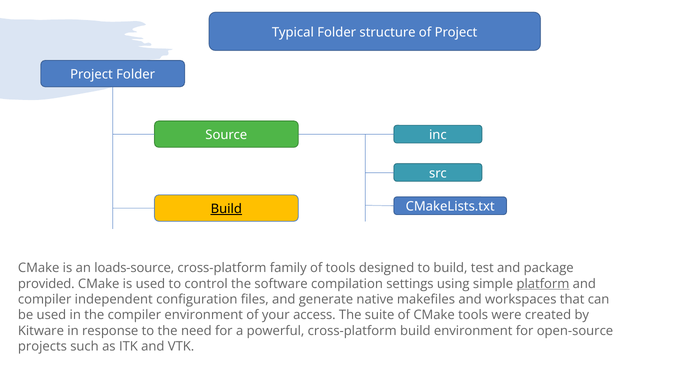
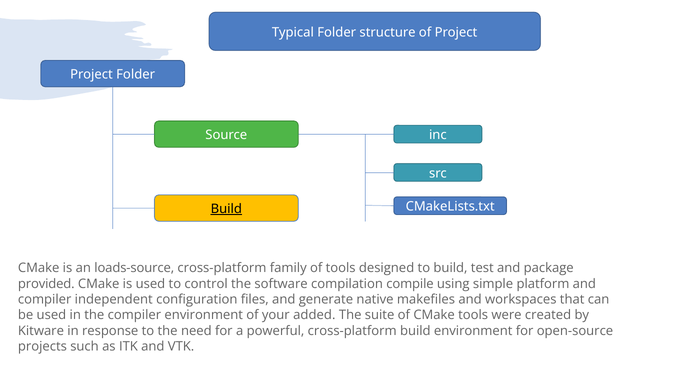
settings: settings -> compile
platform underline: present -> none
access: access -> added
